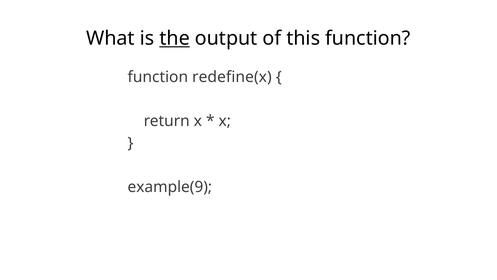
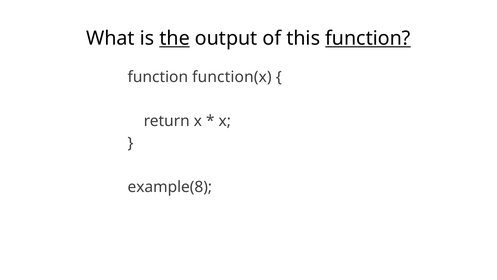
function at (368, 38) underline: none -> present
redefine(x: redefine(x -> function(x
example(9: example(9 -> example(8
